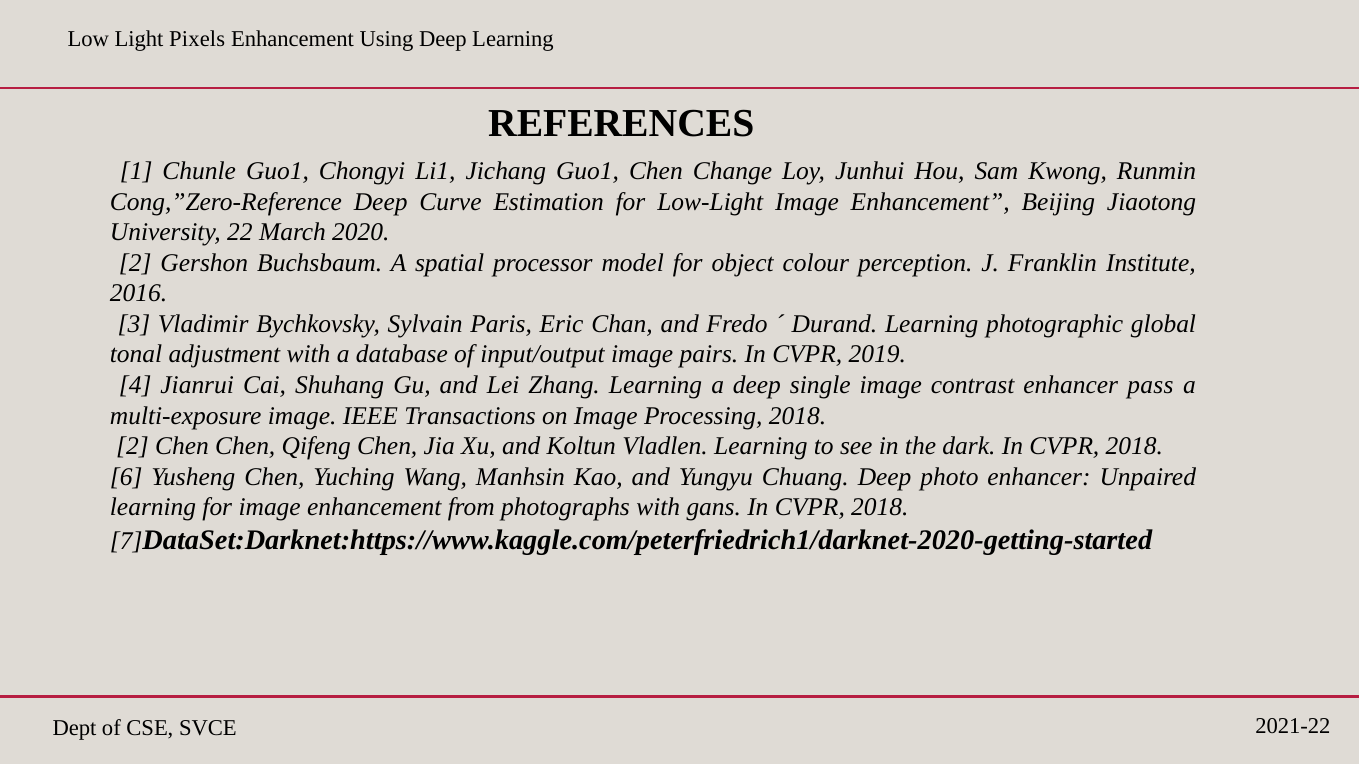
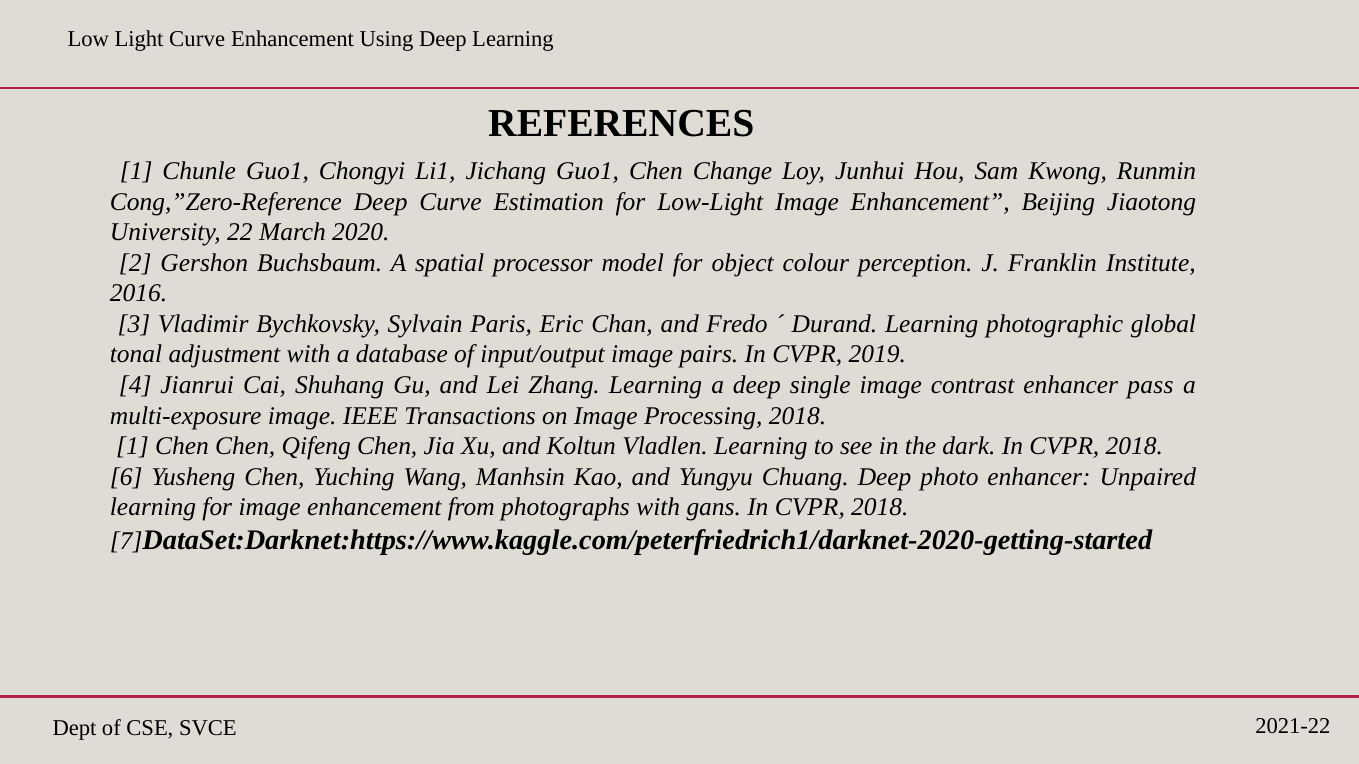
Light Pixels: Pixels -> Curve
2 at (133, 446): 2 -> 1
